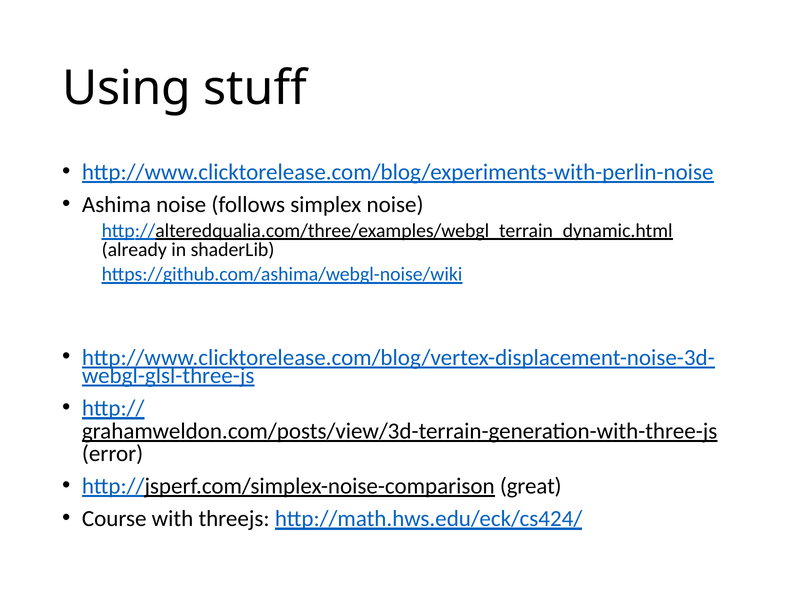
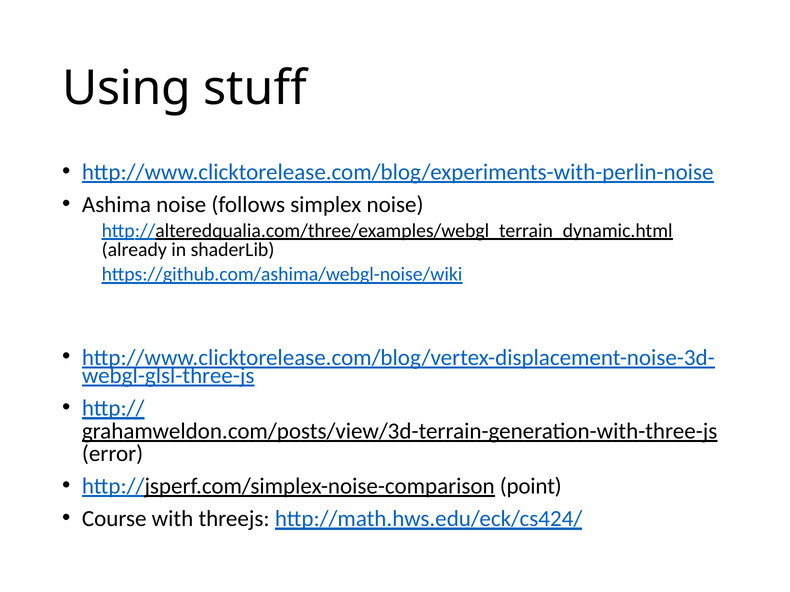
great: great -> point
